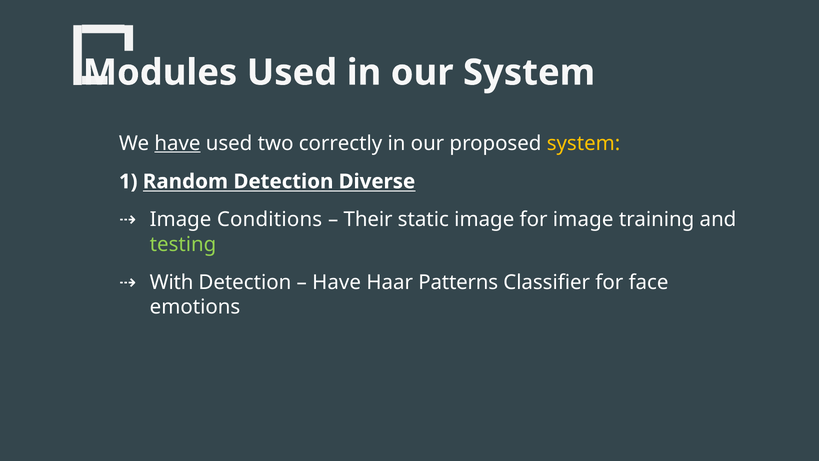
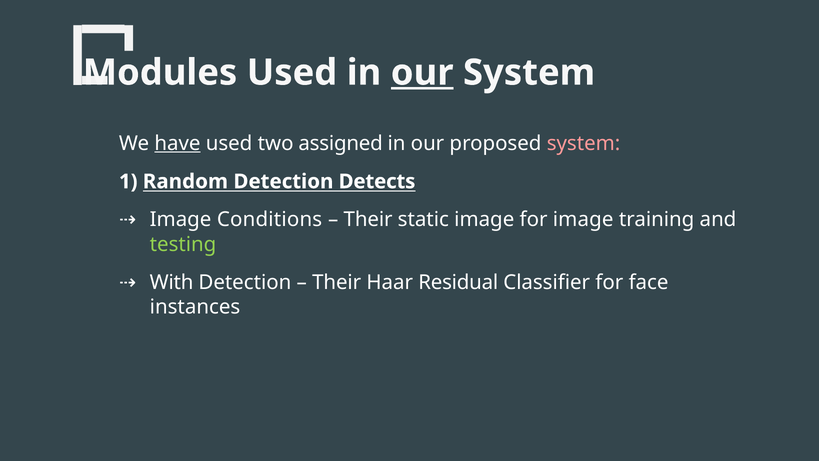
our at (422, 73) underline: none -> present
correctly: correctly -> assigned
system at (584, 143) colour: yellow -> pink
Diverse: Diverse -> Detects
Have at (337, 282): Have -> Their
Patterns: Patterns -> Residual
emotions: emotions -> instances
